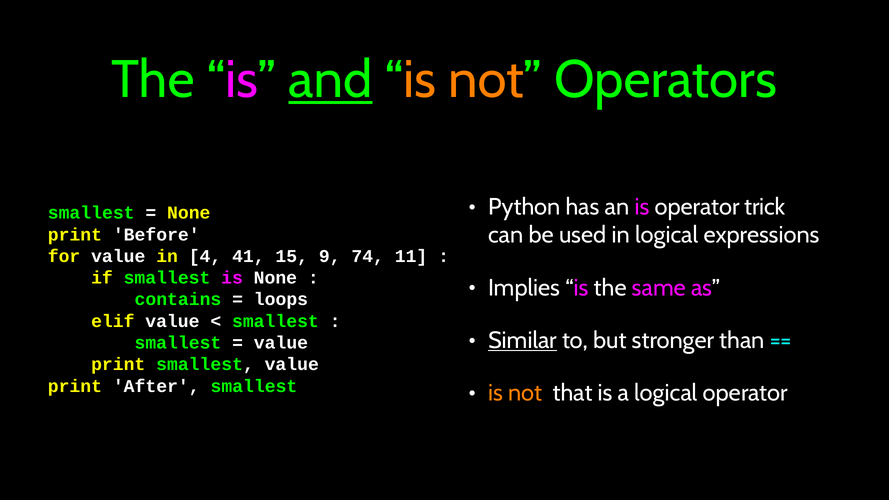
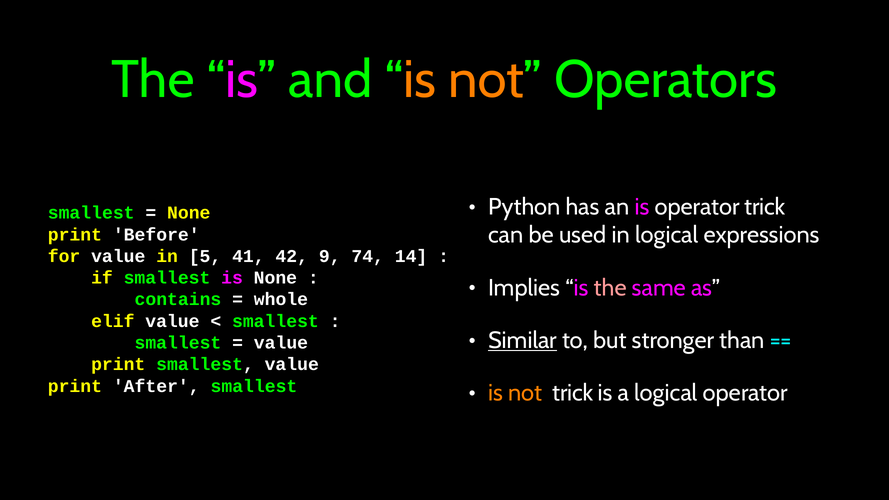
and underline: present -> none
4: 4 -> 5
15: 15 -> 42
11: 11 -> 14
the at (610, 288) colour: white -> pink
loops: loops -> whole
not that: that -> trick
